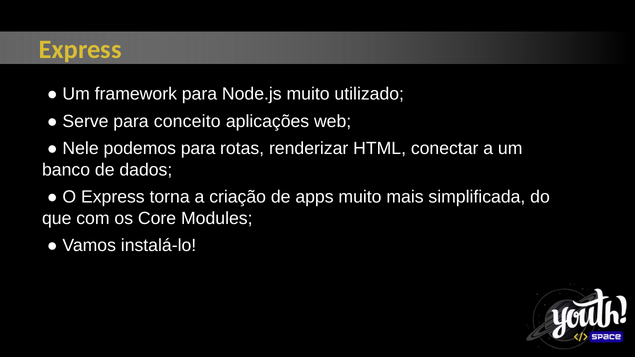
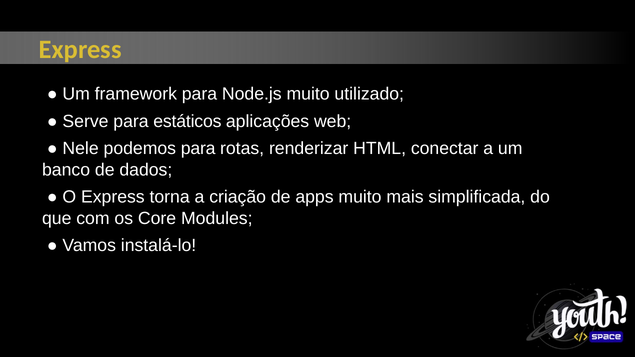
conceito: conceito -> estáticos
